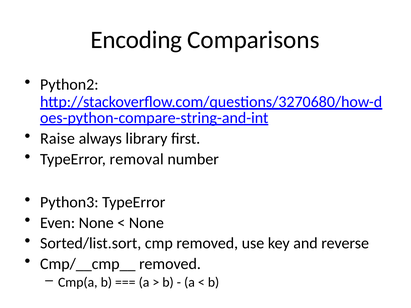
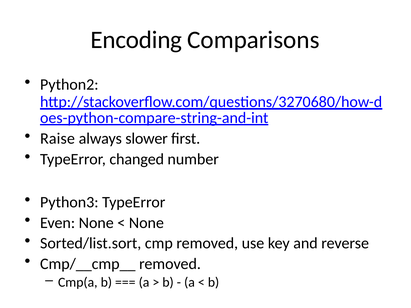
library: library -> slower
removal: removal -> changed
